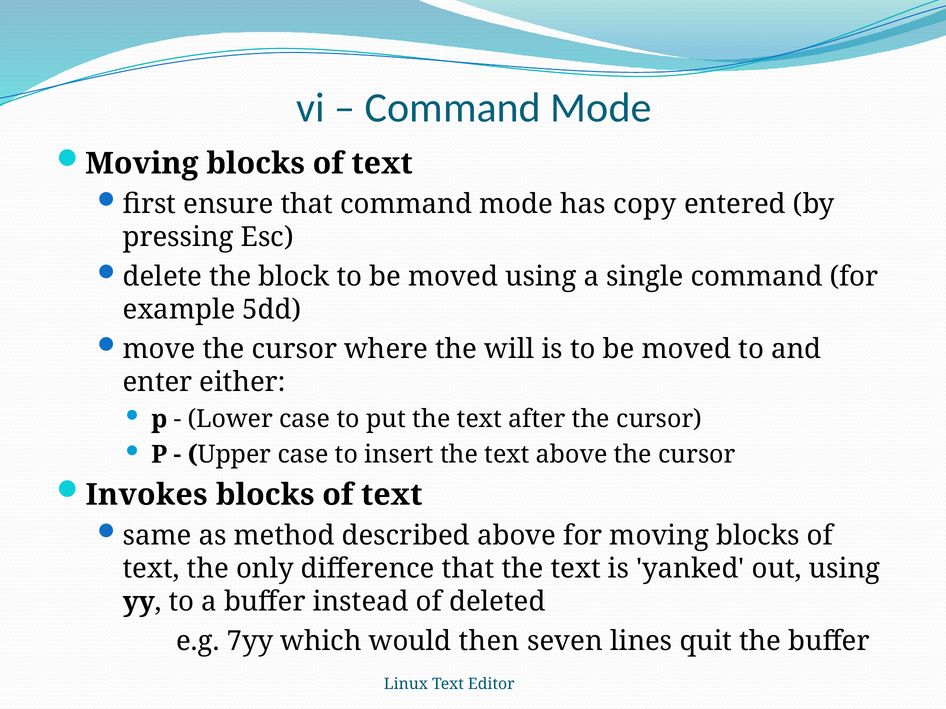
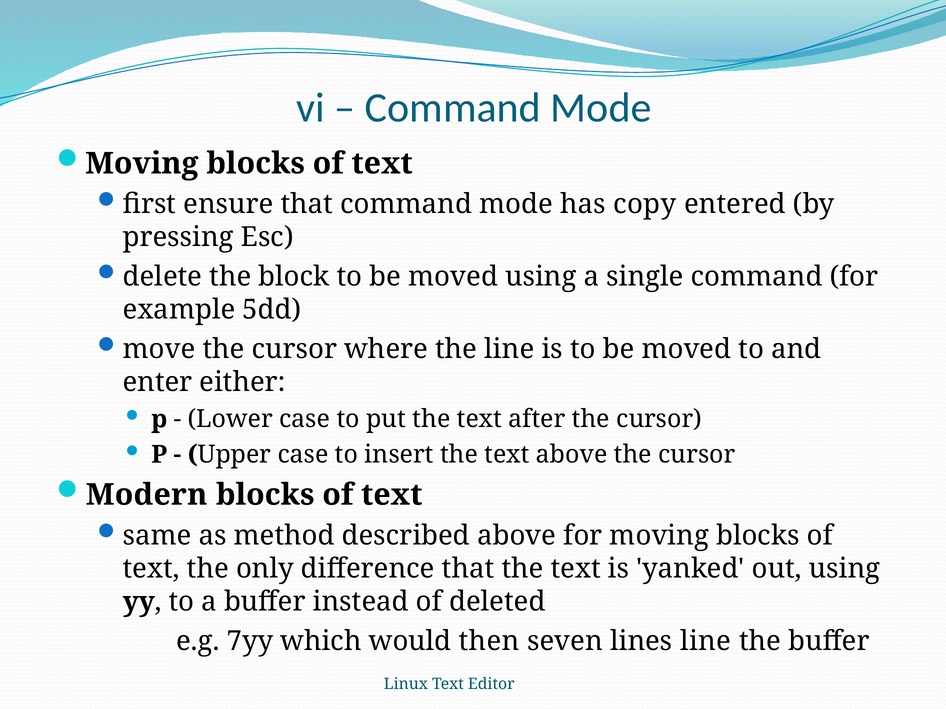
the will: will -> line
Invokes: Invokes -> Modern
lines quit: quit -> line
